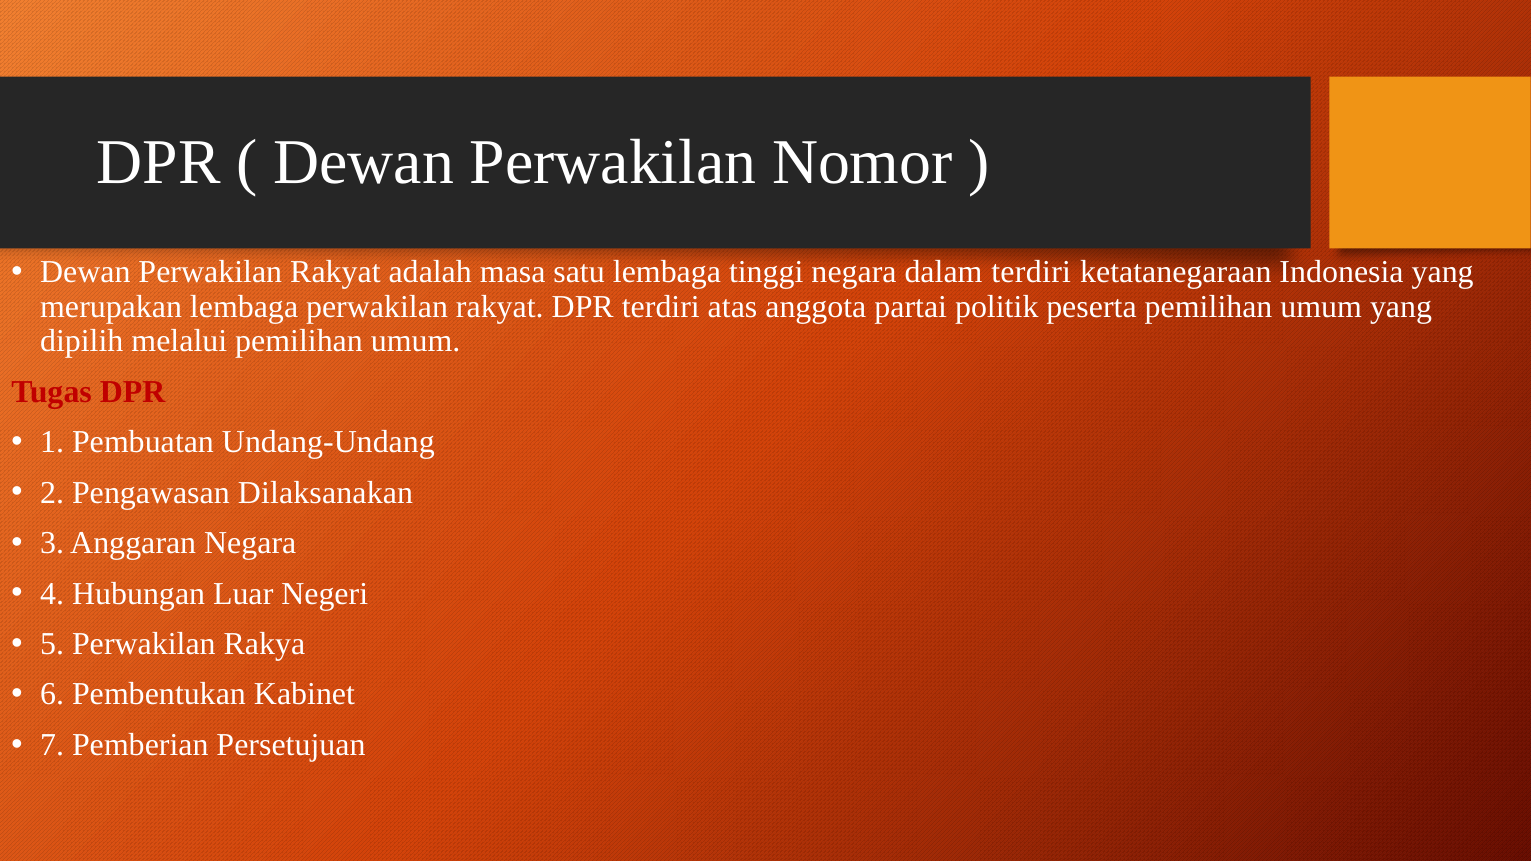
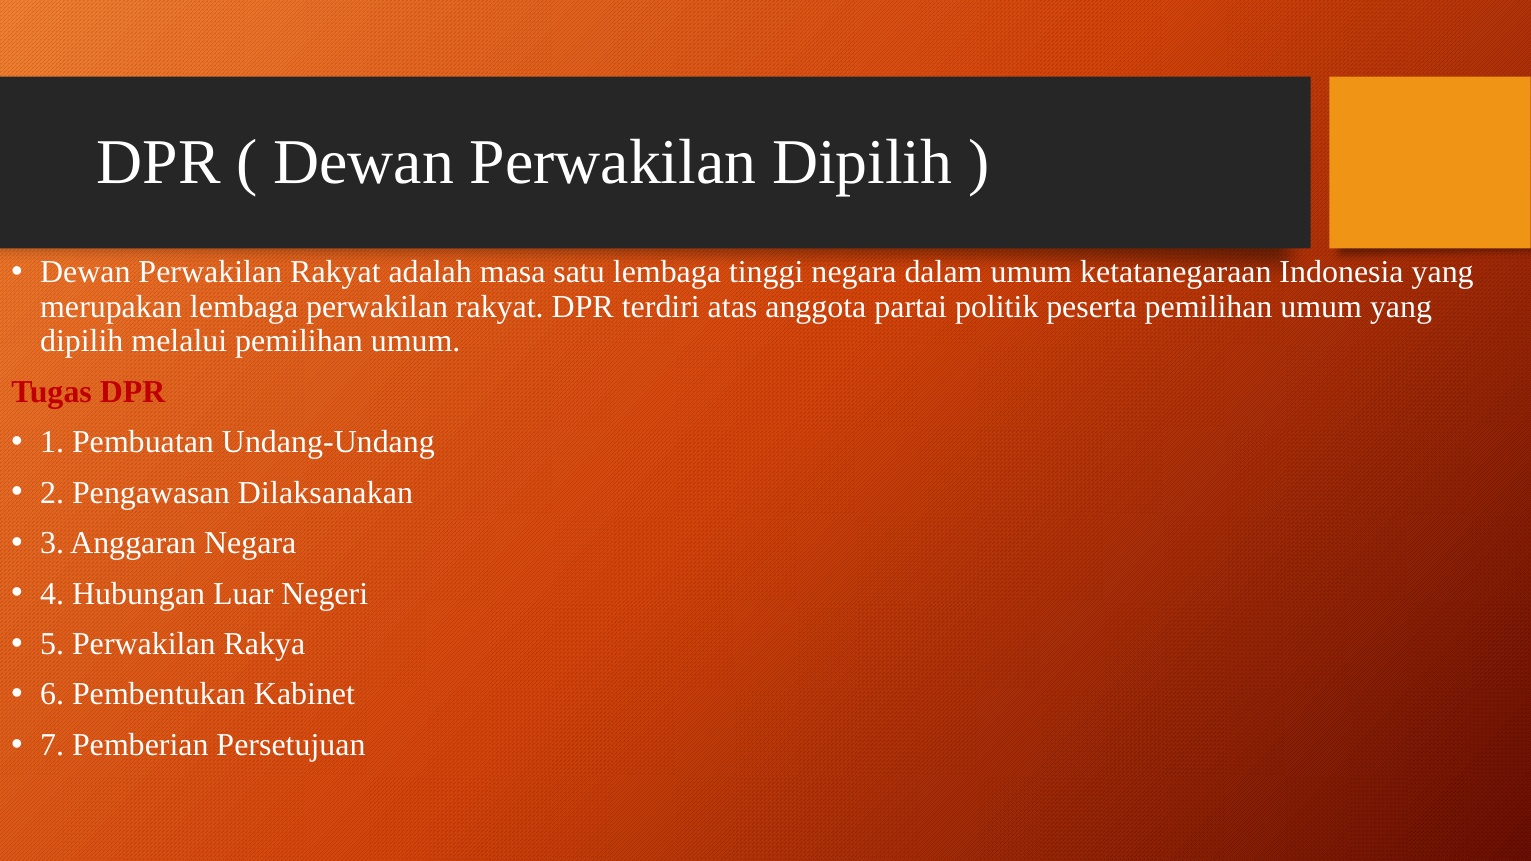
Perwakilan Nomor: Nomor -> Dipilih
dalam terdiri: terdiri -> umum
